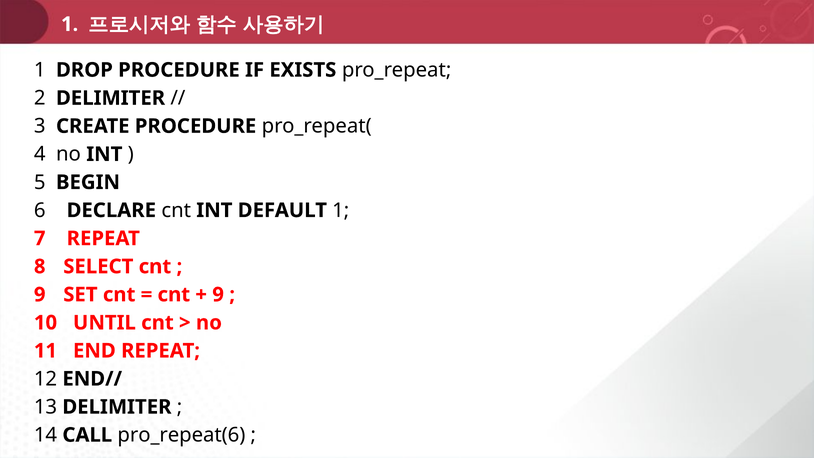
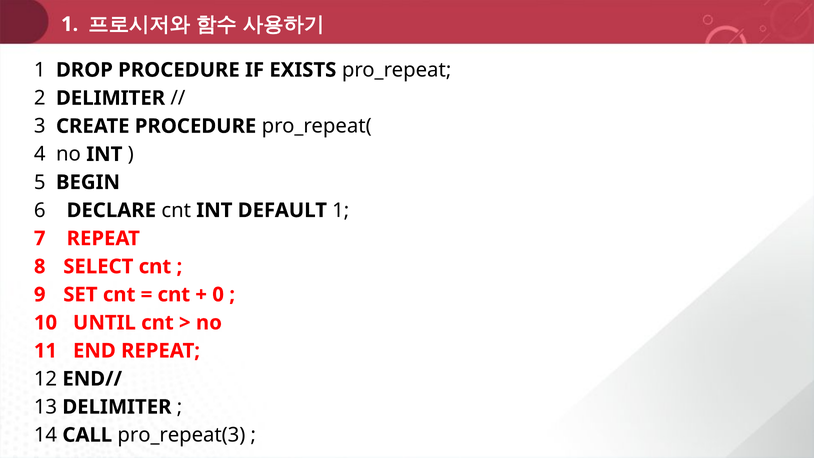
9 at (218, 295): 9 -> 0
pro_repeat(6: pro_repeat(6 -> pro_repeat(3
